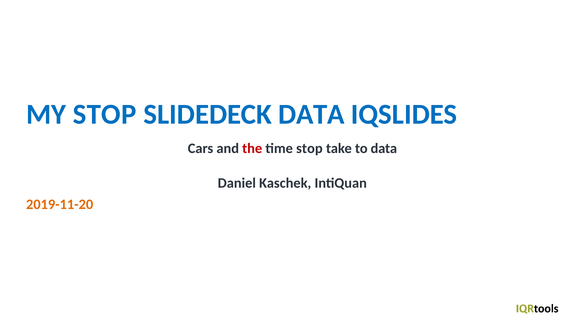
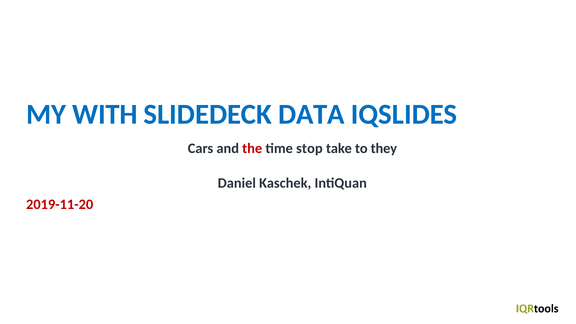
MY STOP: STOP -> WITH
to data: data -> they
2019-11-20 colour: orange -> red
